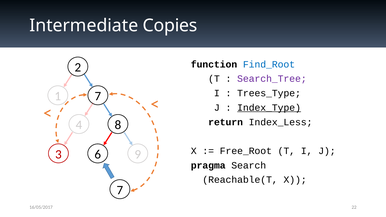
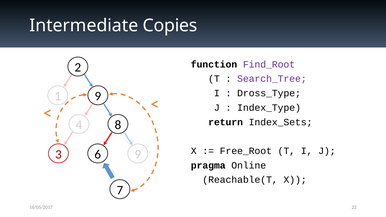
Find_Root colour: blue -> purple
Trees_Type: Trees_Type -> Dross_Type
7 at (98, 96): 7 -> 9
Index_Type underline: present -> none
Index_Less: Index_Less -> Index_Sets
Search: Search -> Online
